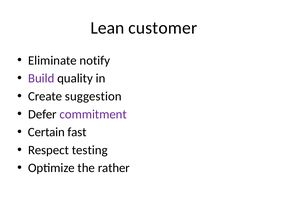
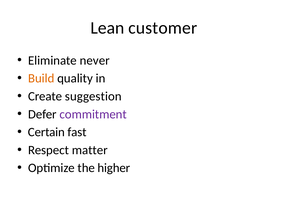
notify: notify -> never
Build colour: purple -> orange
testing: testing -> matter
rather: rather -> higher
